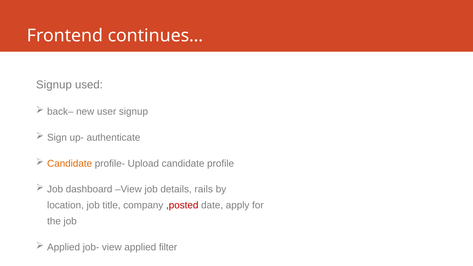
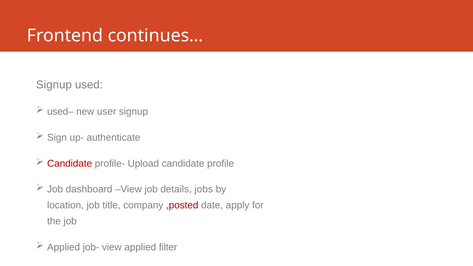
back–: back– -> used–
Candidate at (70, 163) colour: orange -> red
rails: rails -> jobs
